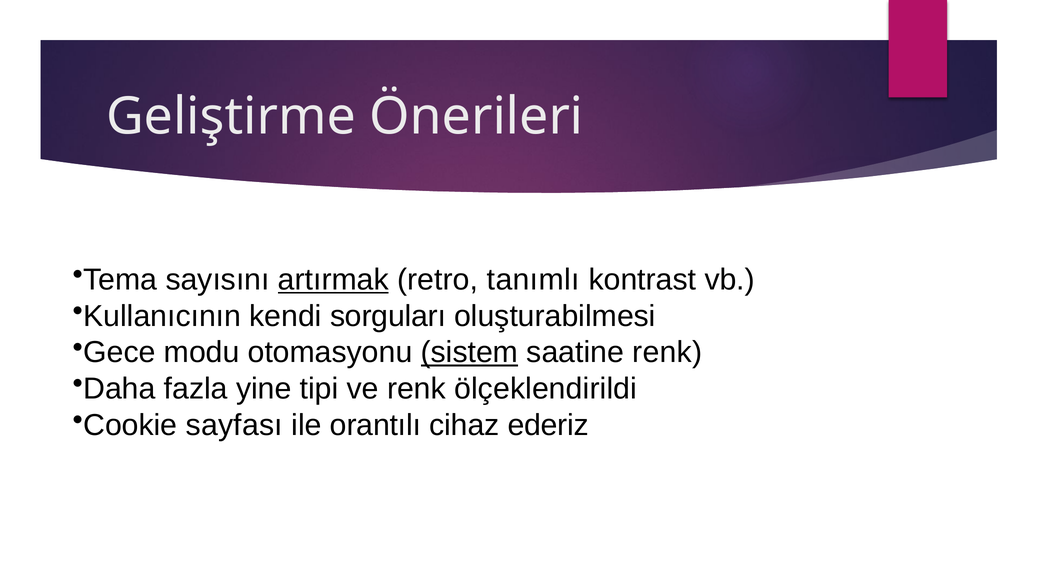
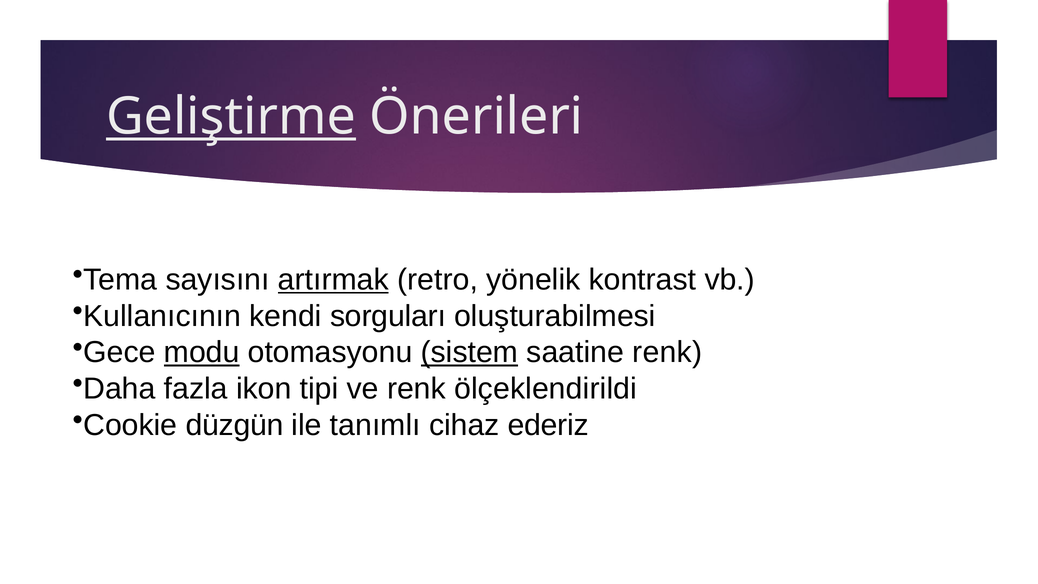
Geliştirme underline: none -> present
tanımlı: tanımlı -> yönelik
modu underline: none -> present
yine: yine -> ikon
sayfası: sayfası -> düzgün
orantılı: orantılı -> tanımlı
